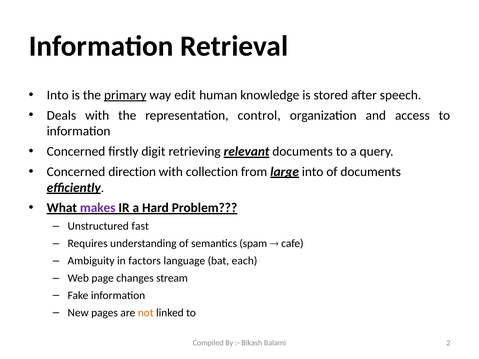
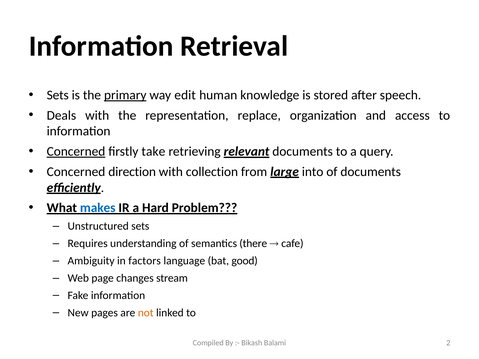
Into at (58, 95): Into -> Sets
control: control -> replace
Concerned at (76, 152) underline: none -> present
digit: digit -> take
makes colour: purple -> blue
Unstructured fast: fast -> sets
spam: spam -> there
each: each -> good
